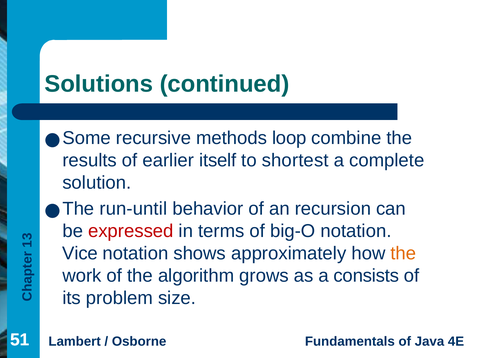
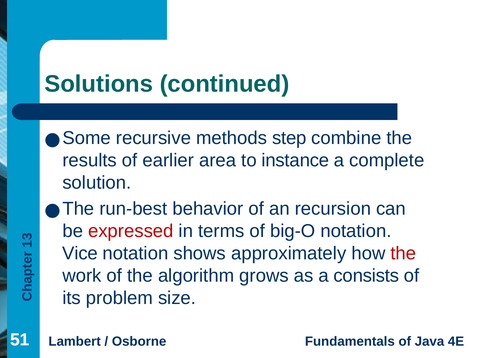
loop: loop -> step
itself: itself -> area
shortest: shortest -> instance
run-until: run-until -> run-best
the at (403, 253) colour: orange -> red
